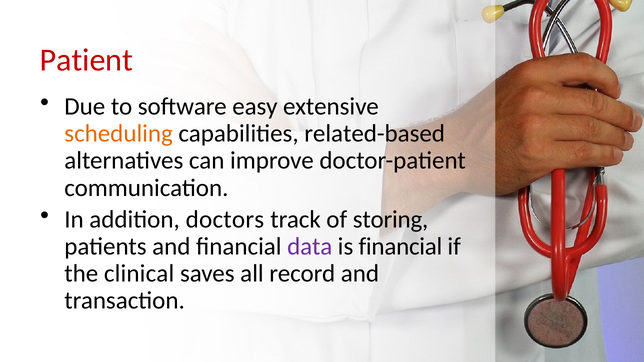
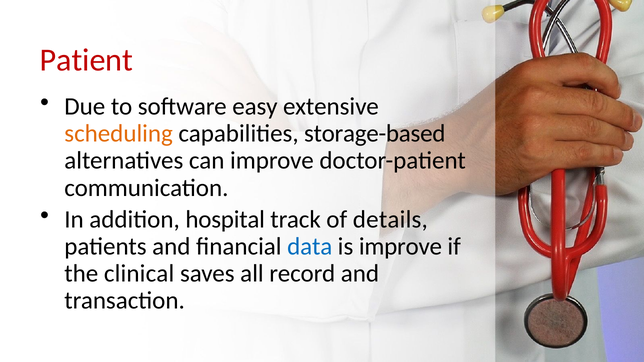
related-based: related-based -> storage-based
doctors: doctors -> hospital
storing: storing -> details
data colour: purple -> blue
is financial: financial -> improve
